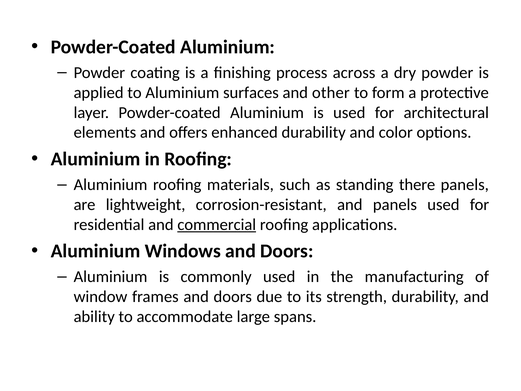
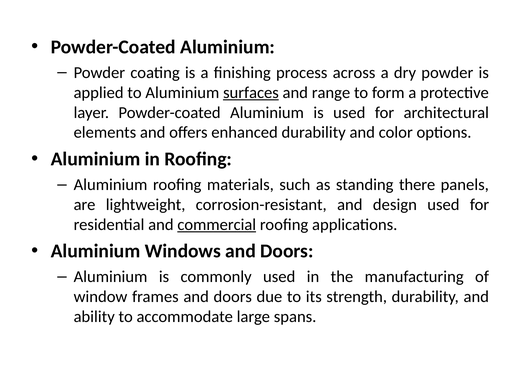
surfaces underline: none -> present
other: other -> range
and panels: panels -> design
